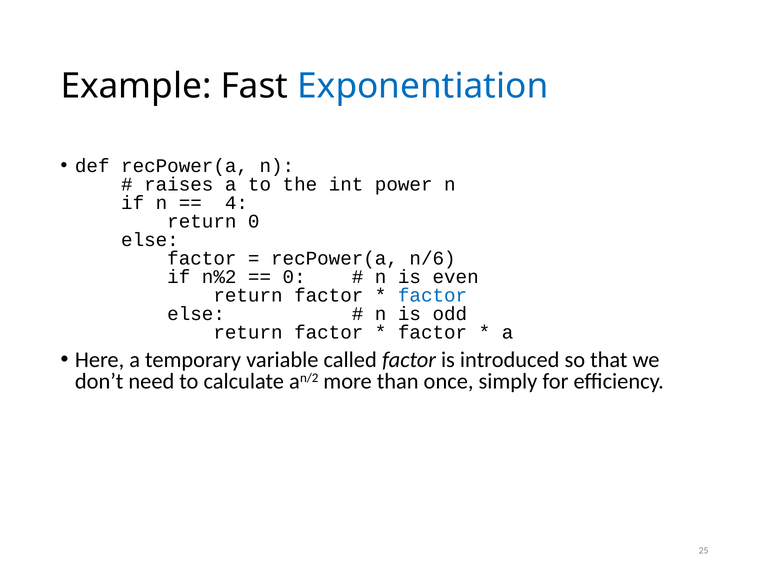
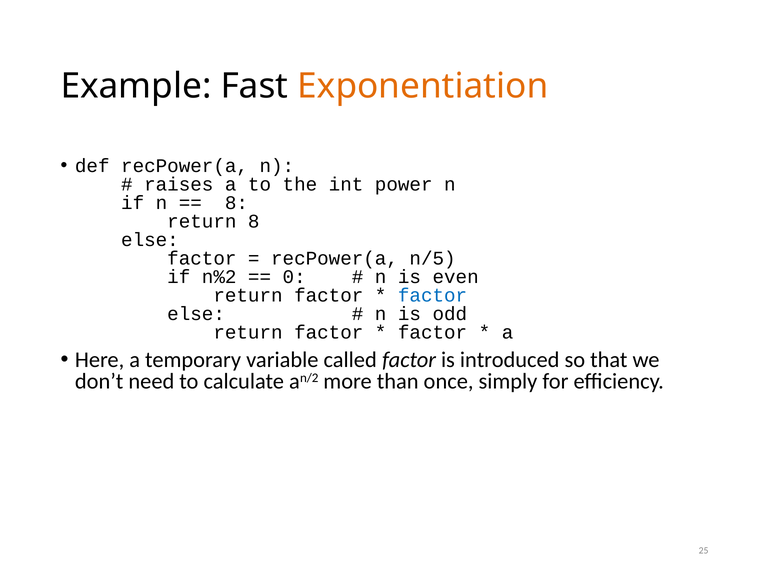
Exponentiation colour: blue -> orange
4 at (236, 203): 4 -> 8
return 0: 0 -> 8
n/6: n/6 -> n/5
